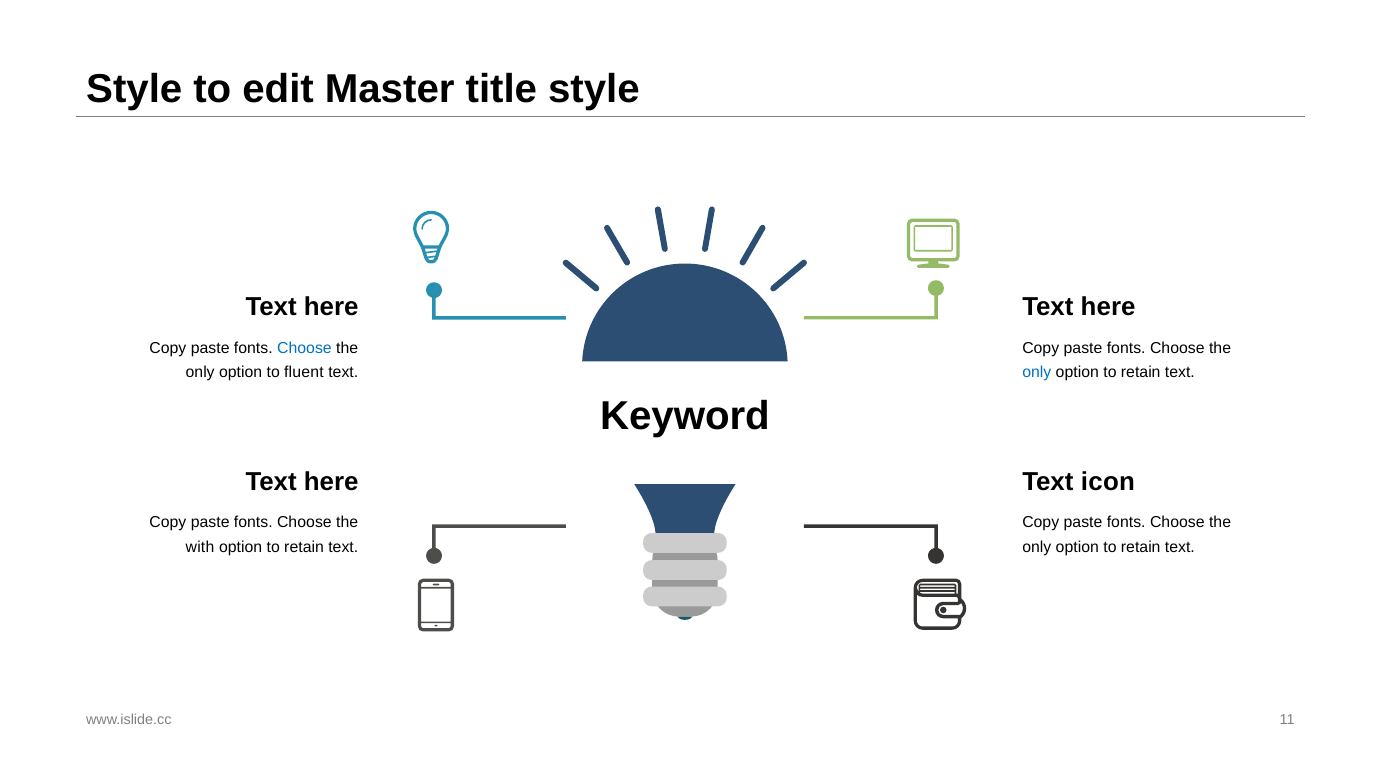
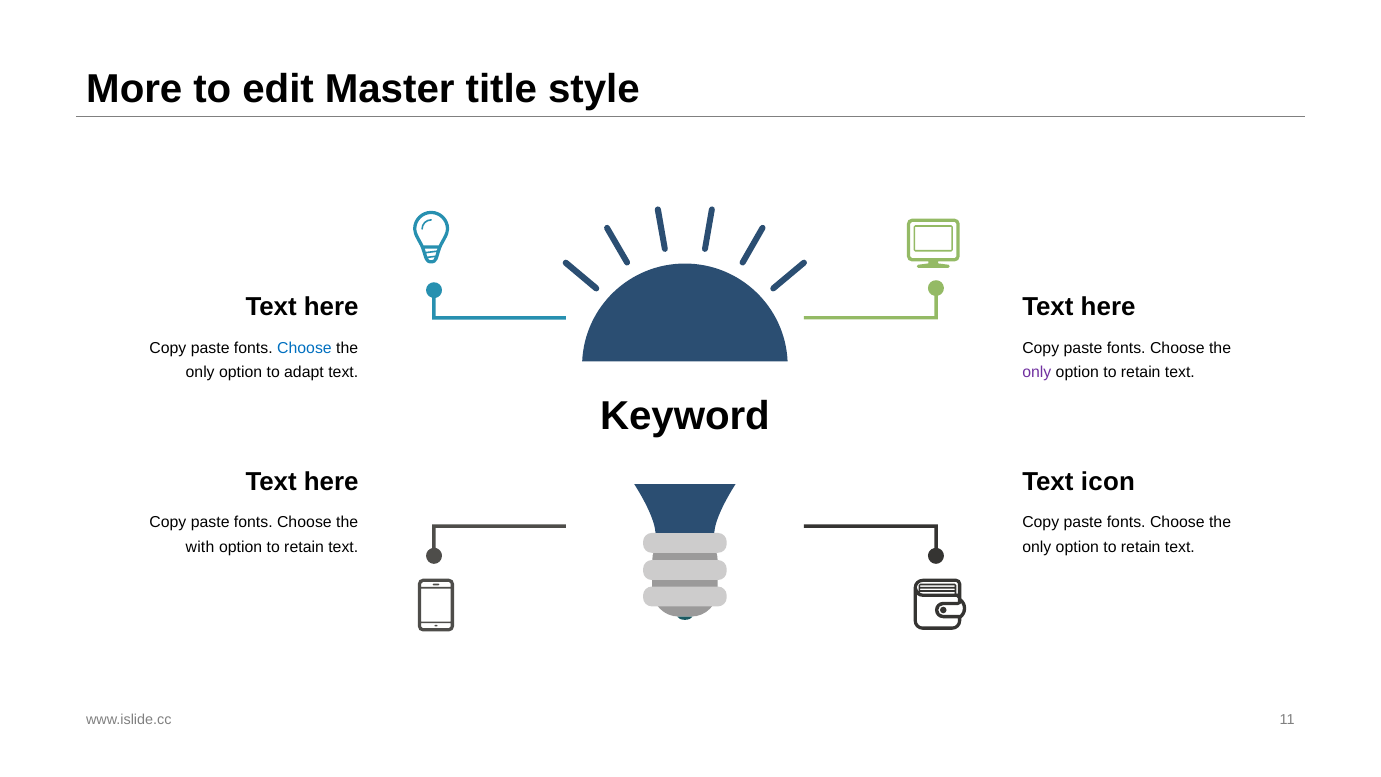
Style at (134, 89): Style -> More
fluent: fluent -> adapt
only at (1037, 372) colour: blue -> purple
